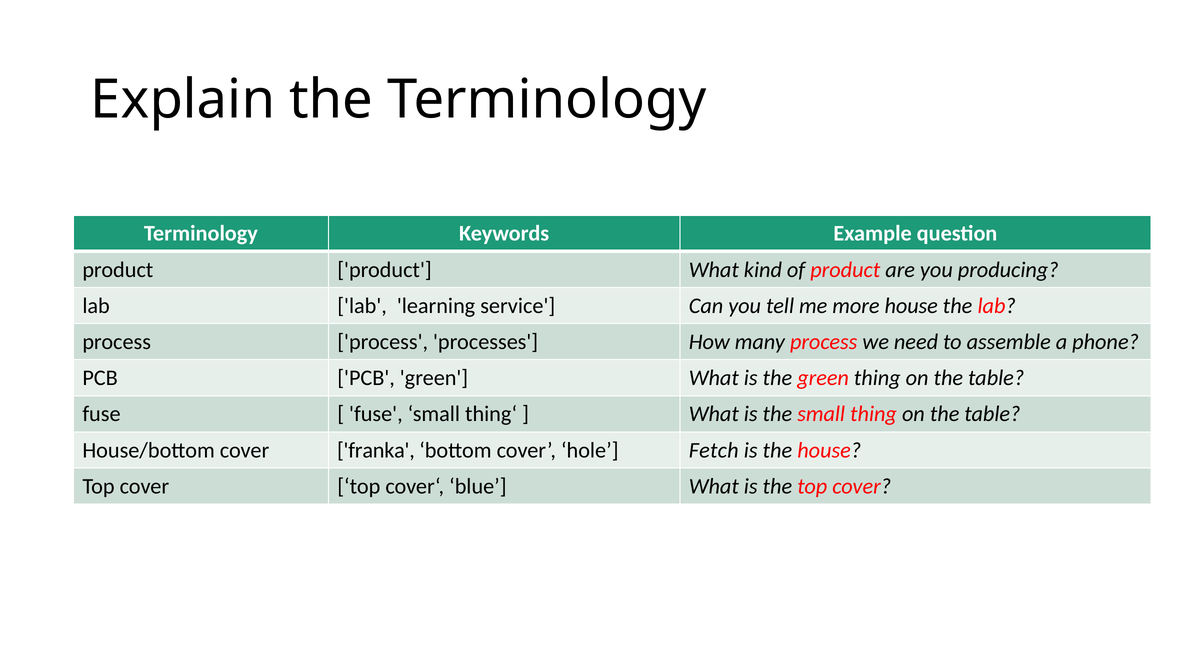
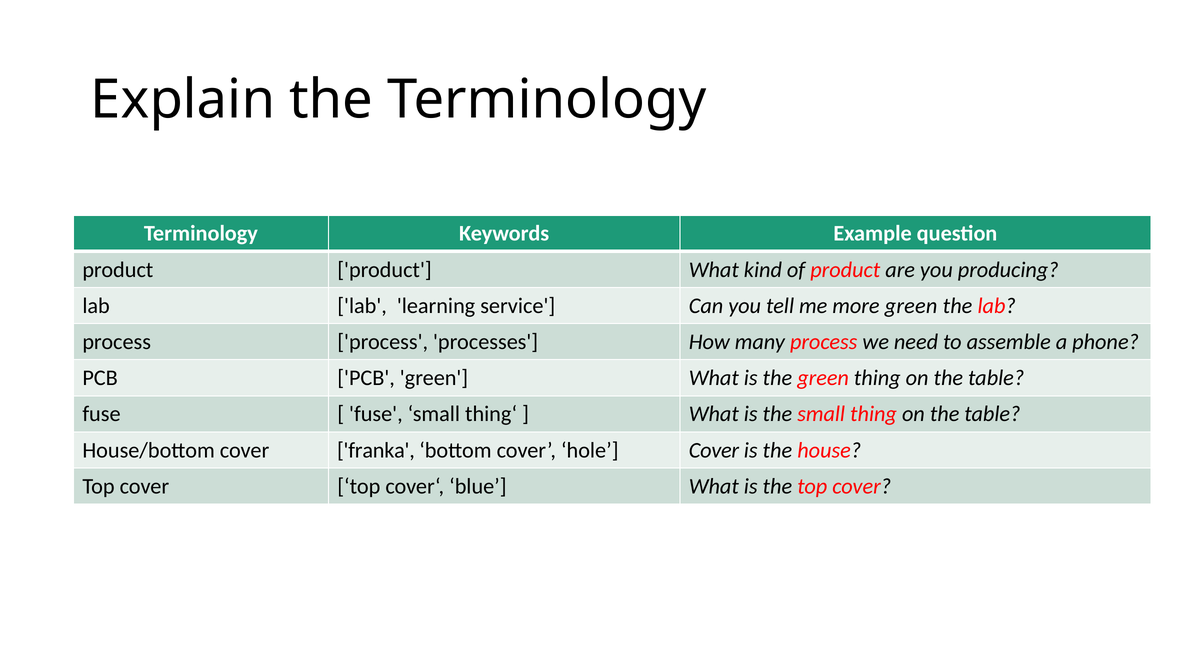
more house: house -> green
hole Fetch: Fetch -> Cover
